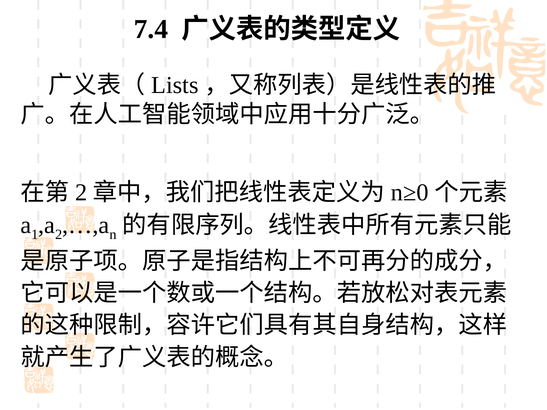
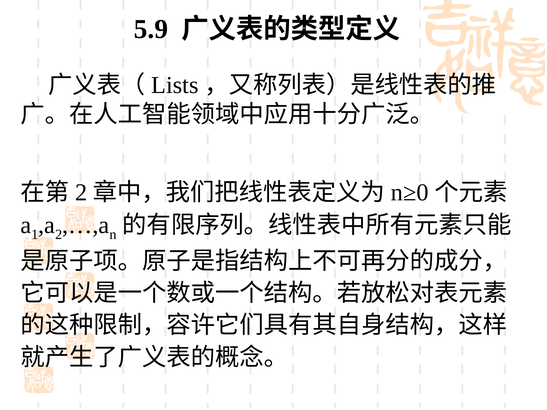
7.4: 7.4 -> 5.9
